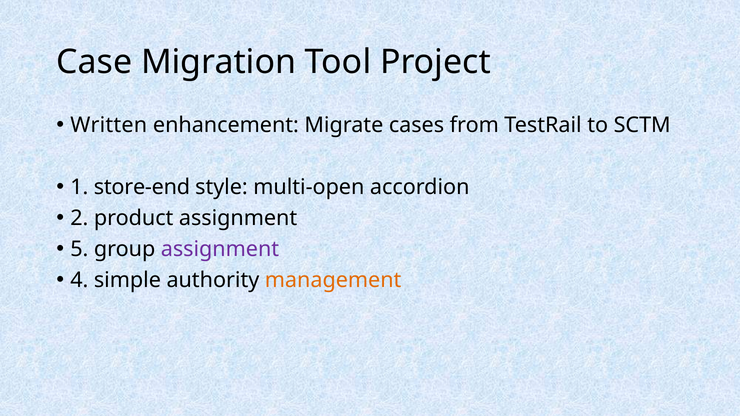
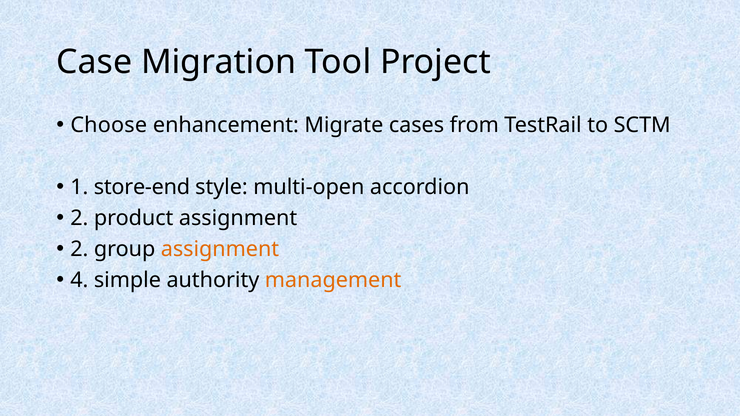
Written: Written -> Choose
5 at (79, 249): 5 -> 2
assignment at (220, 249) colour: purple -> orange
